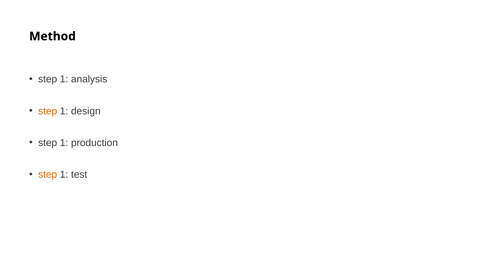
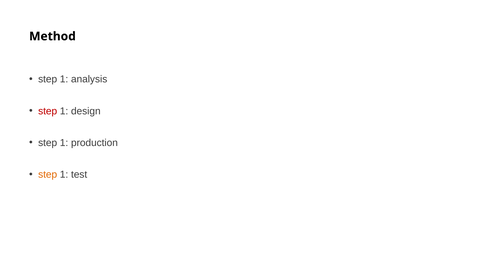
step at (48, 111) colour: orange -> red
